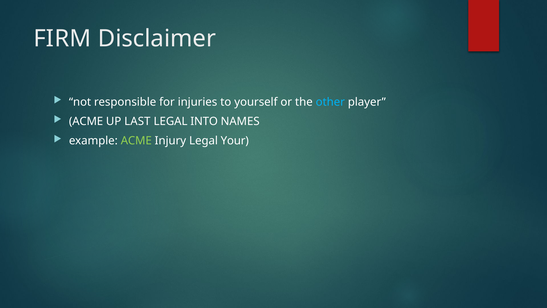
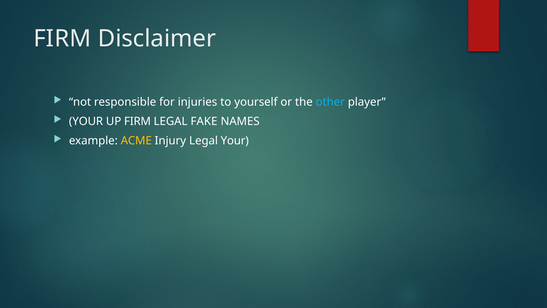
ACME at (86, 121): ACME -> YOUR
UP LAST: LAST -> FIRM
INTO: INTO -> FAKE
ACME at (136, 141) colour: light green -> yellow
